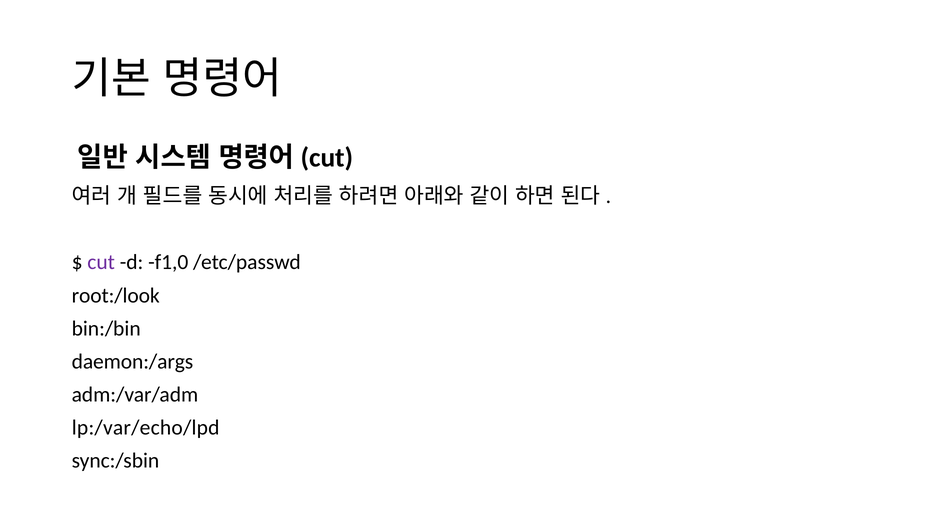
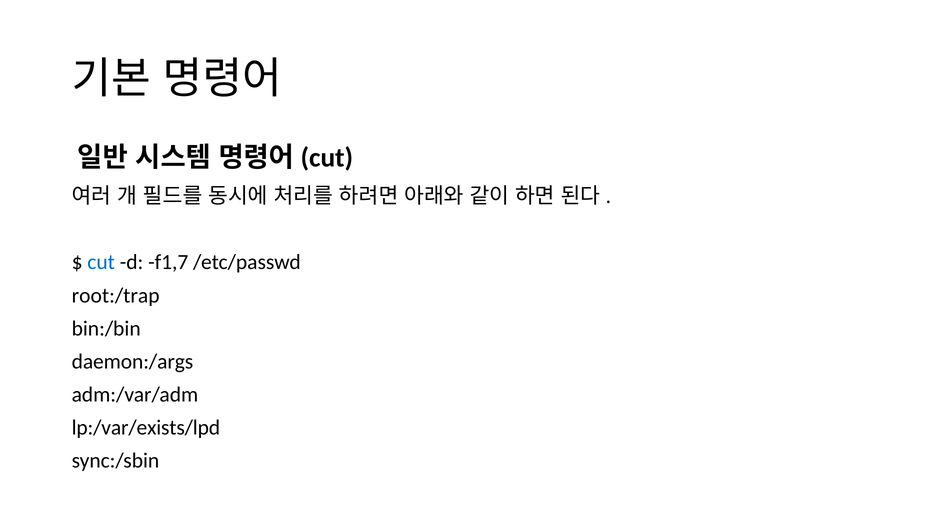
cut colour: purple -> blue
f1,0: f1,0 -> f1,7
root:/look: root:/look -> root:/trap
lp:/var/echo/lpd: lp:/var/echo/lpd -> lp:/var/exists/lpd
